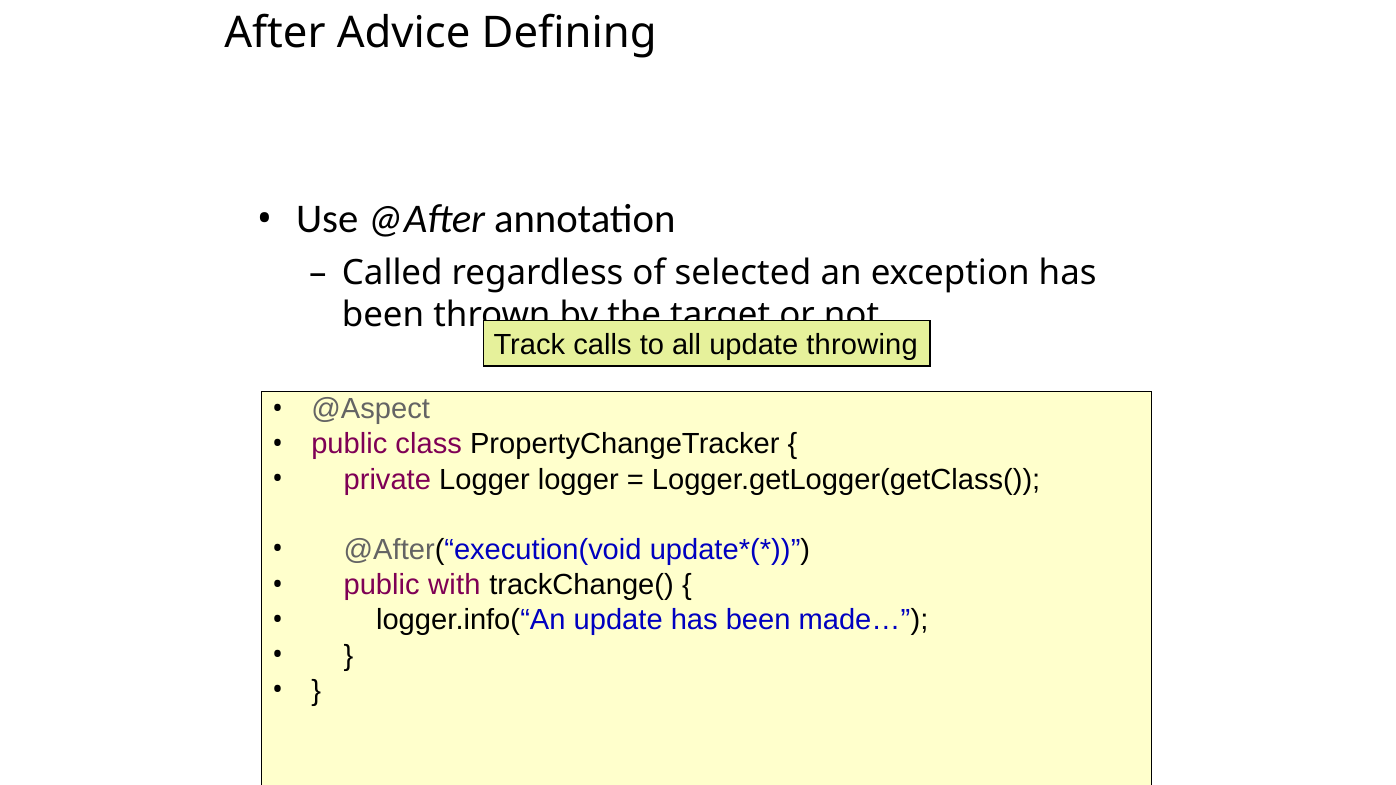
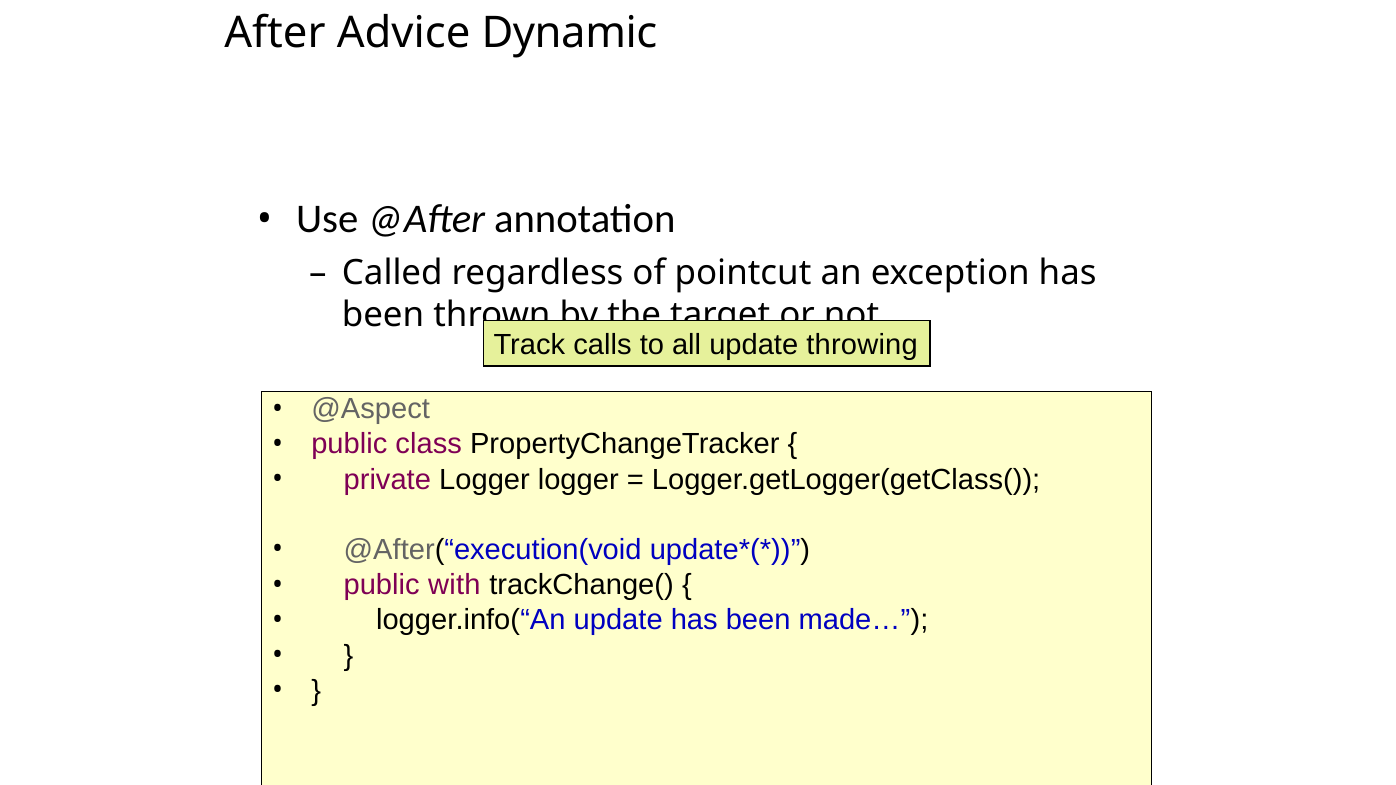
Defining: Defining -> Dynamic
selected: selected -> pointcut
